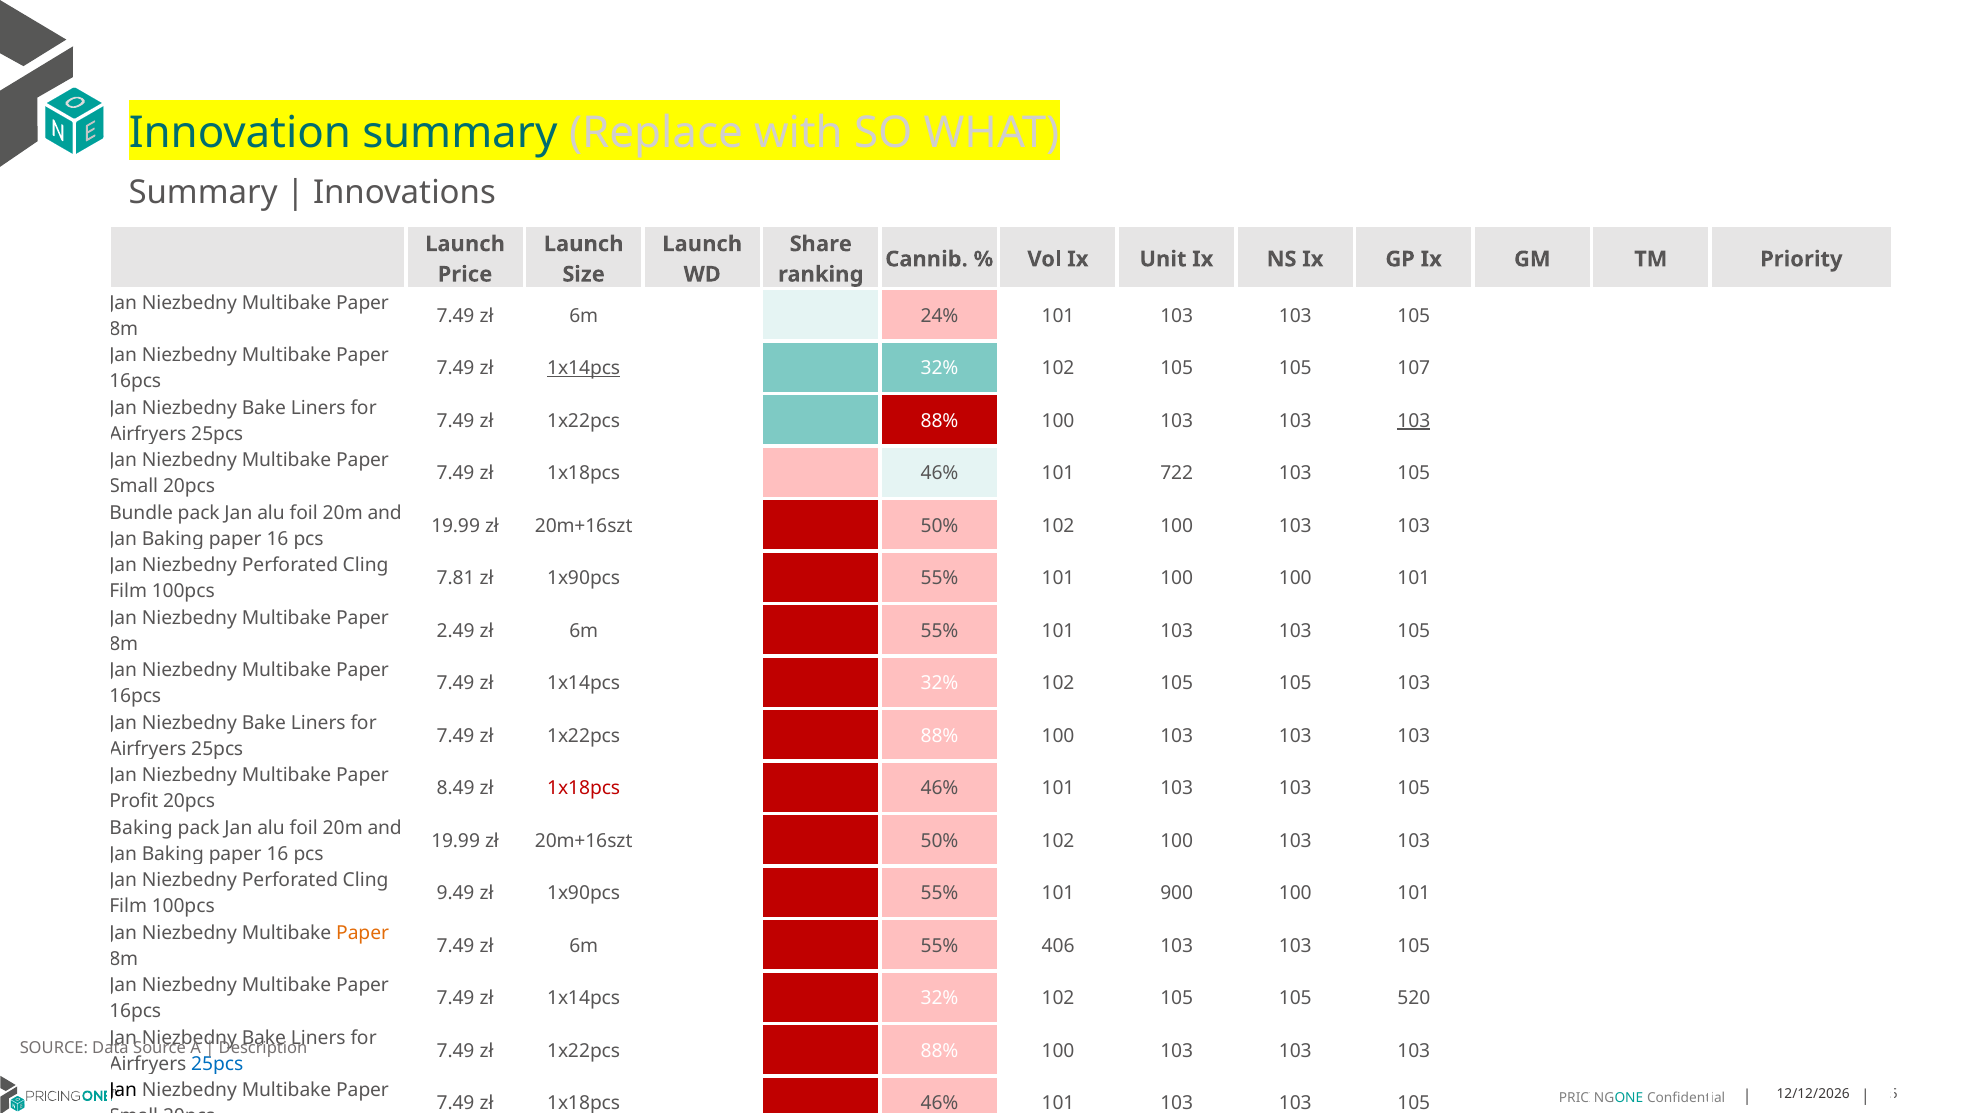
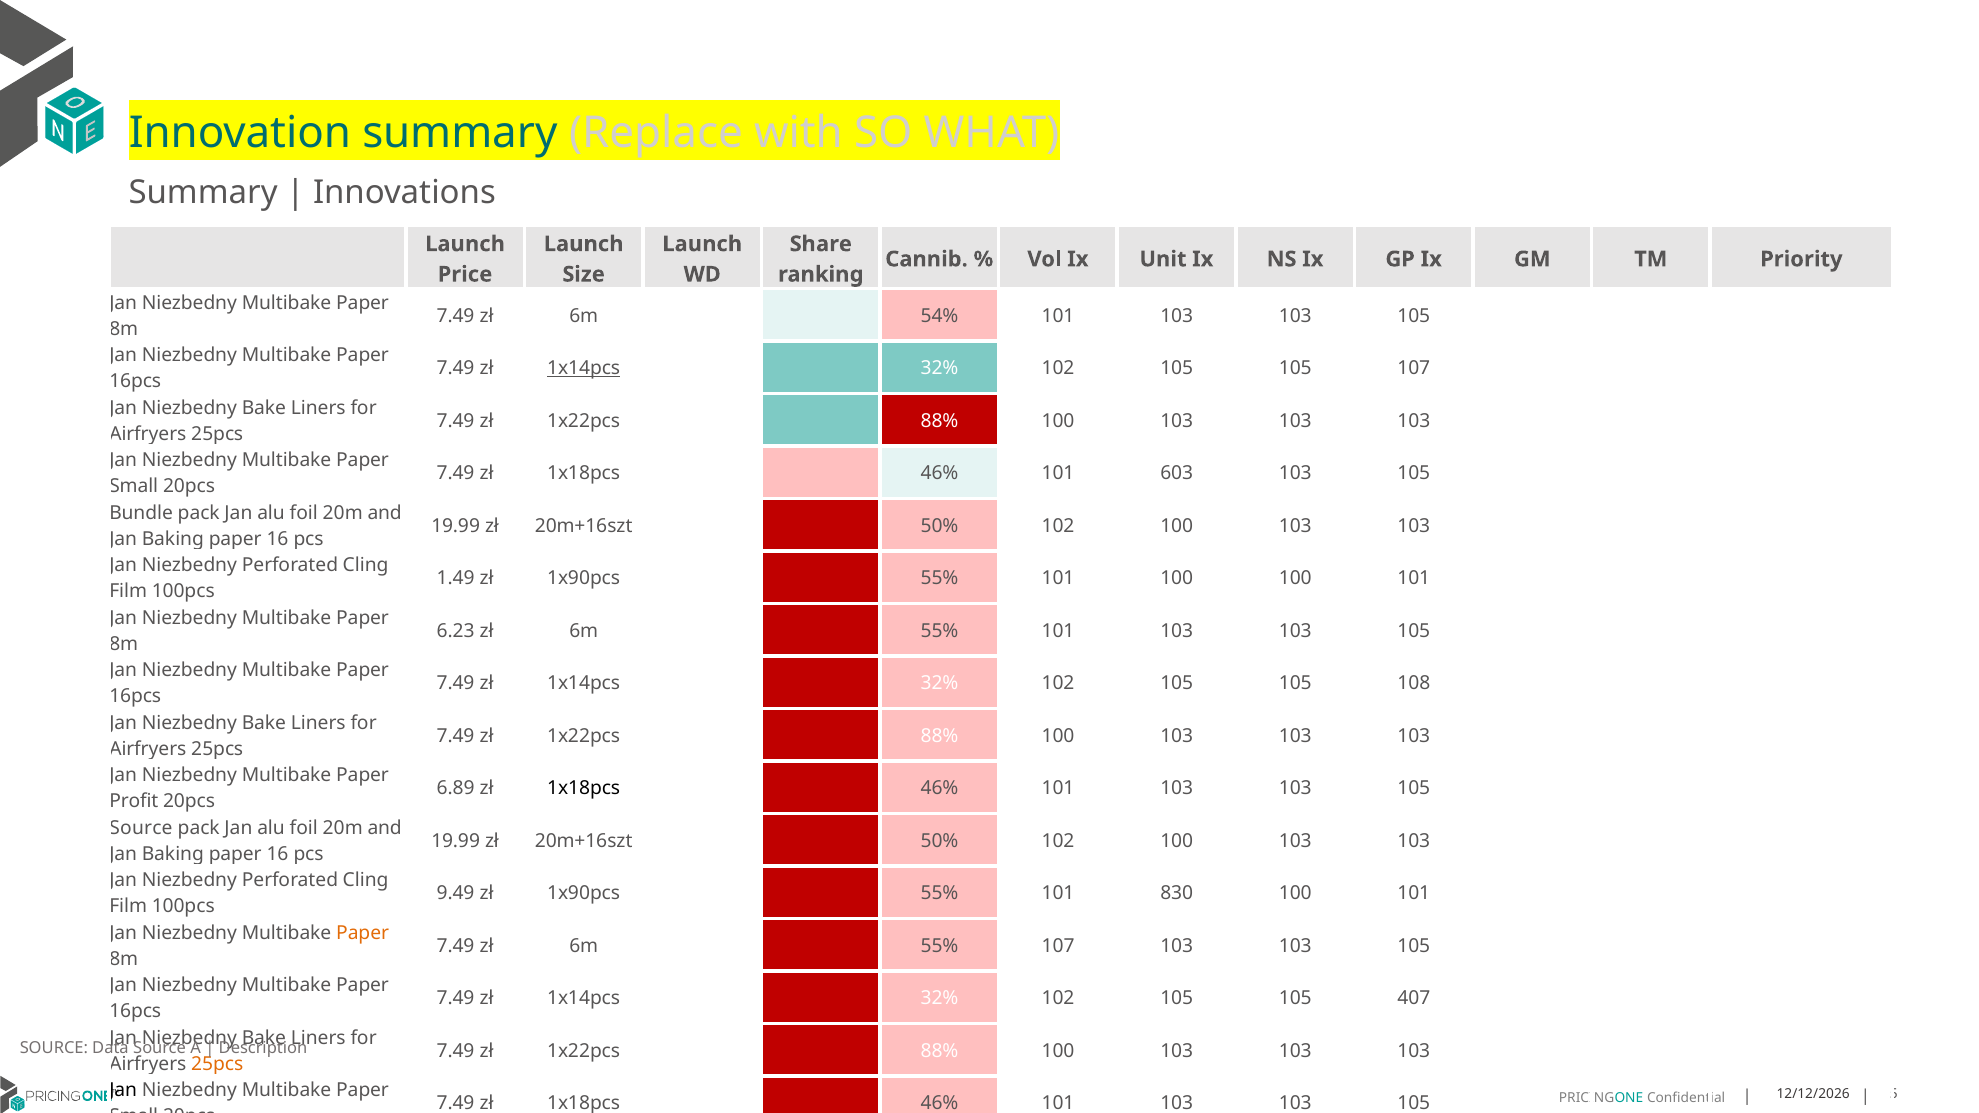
24%: 24% -> 54%
103 at (1414, 421) underline: present -> none
722: 722 -> 603
7.81: 7.81 -> 1.49
2.49: 2.49 -> 6.23
105 103: 103 -> 108
8.49: 8.49 -> 6.89
1x18pcs at (584, 788) colour: red -> black
Baking at (141, 828): Baking -> Source
900: 900 -> 830
55% 406: 406 -> 107
520: 520 -> 407
25pcs at (217, 1064) colour: blue -> orange
